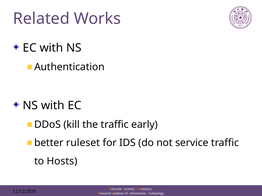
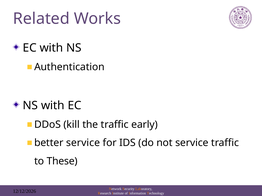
better ruleset: ruleset -> service
Hosts: Hosts -> These
